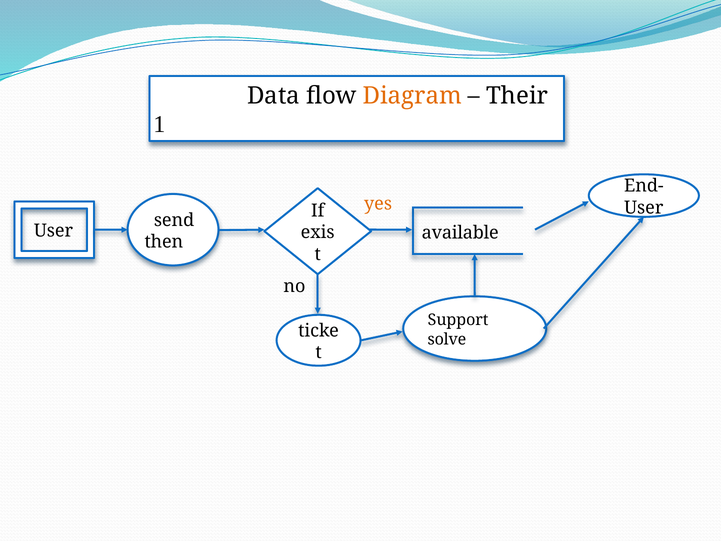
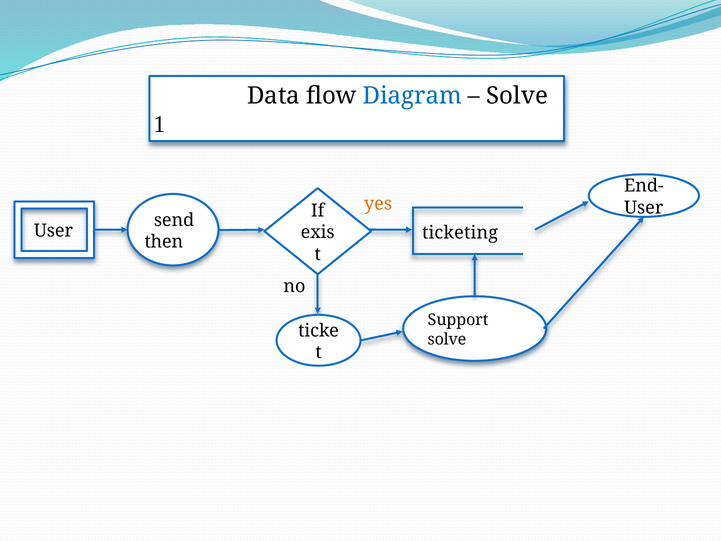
Diagram colour: orange -> blue
Their at (517, 96): Their -> Solve
available: available -> ticketing
